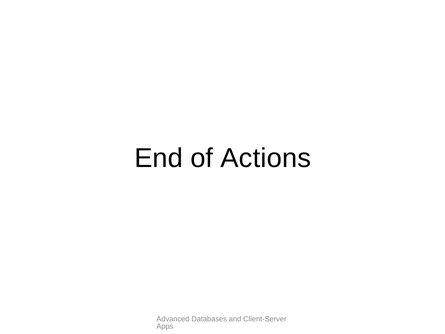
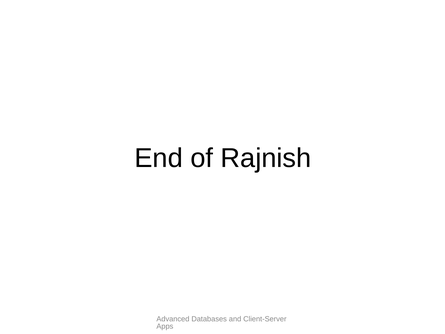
Actions: Actions -> Rajnish
